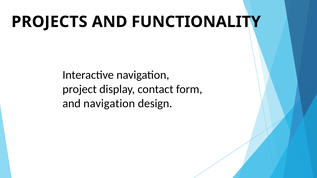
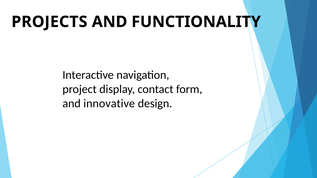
and navigation: navigation -> innovative
